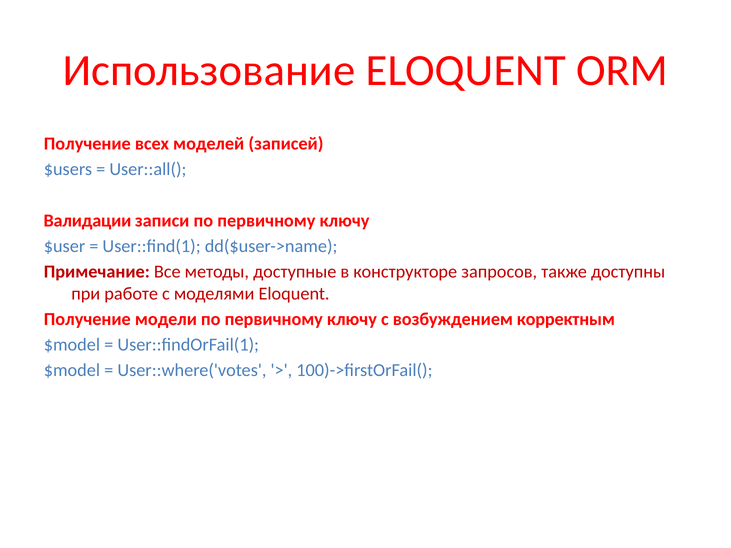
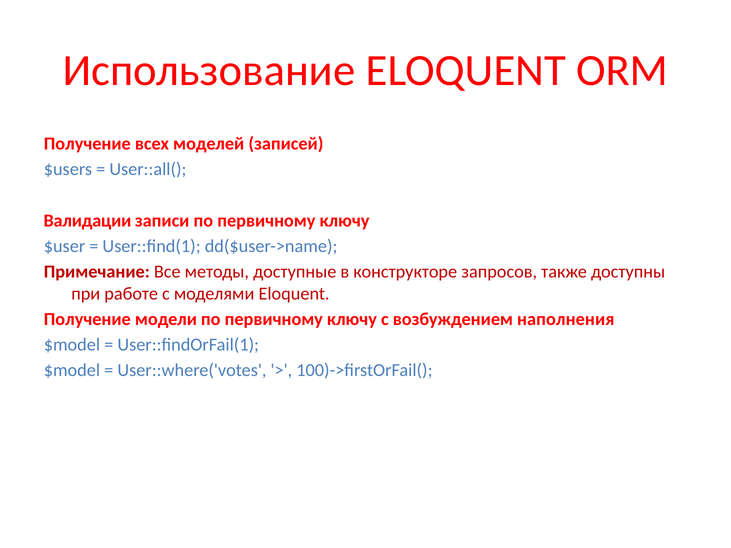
корректным: корректным -> наполнения
